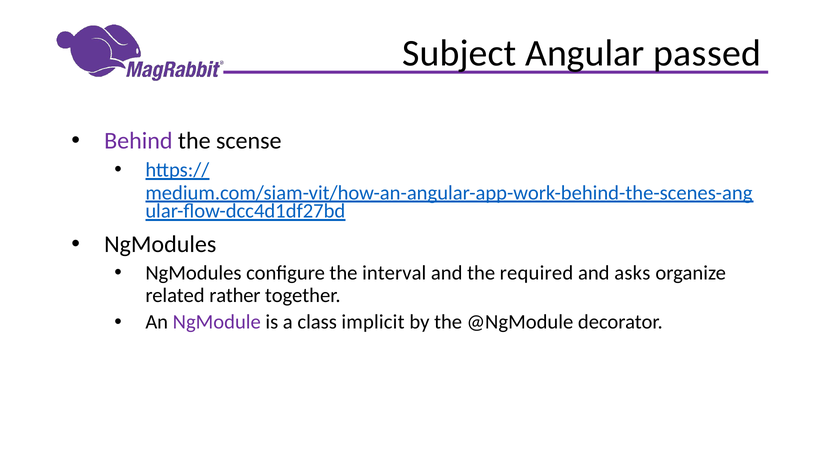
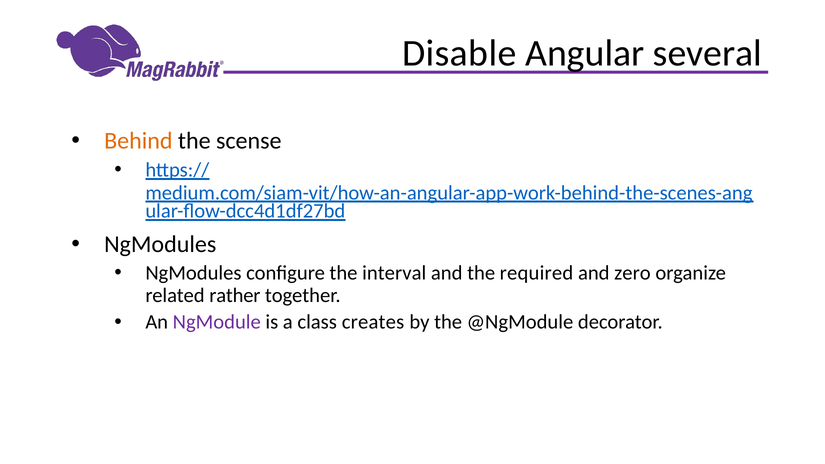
Subject: Subject -> Disable
passed: passed -> several
Behind colour: purple -> orange
asks: asks -> zero
implicit: implicit -> creates
